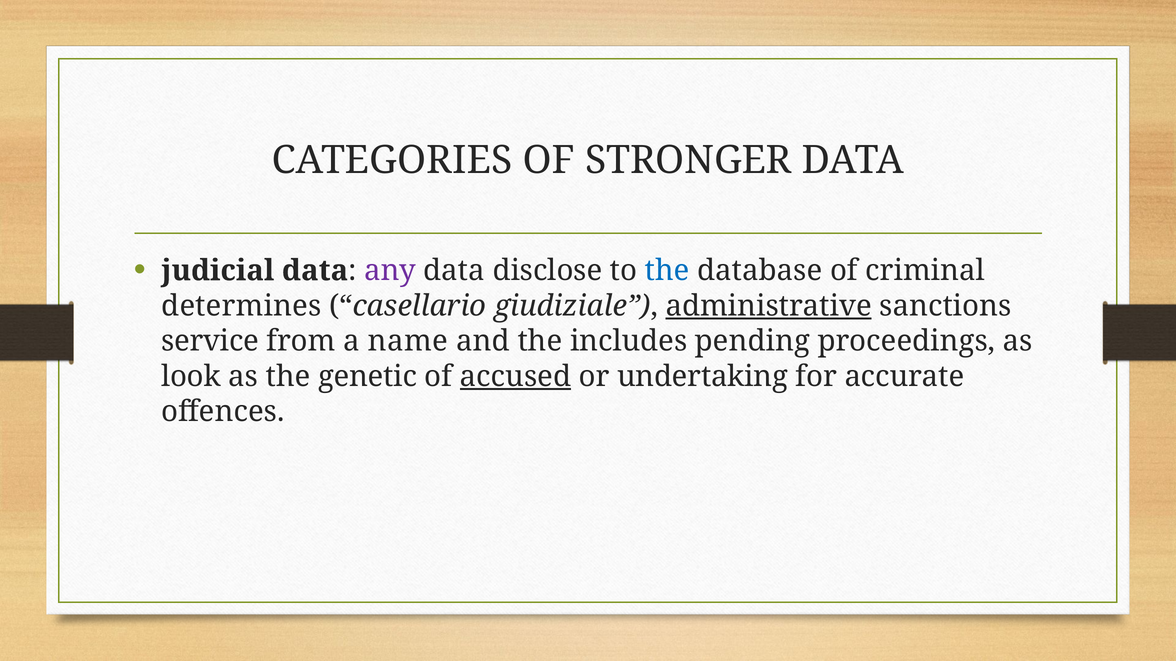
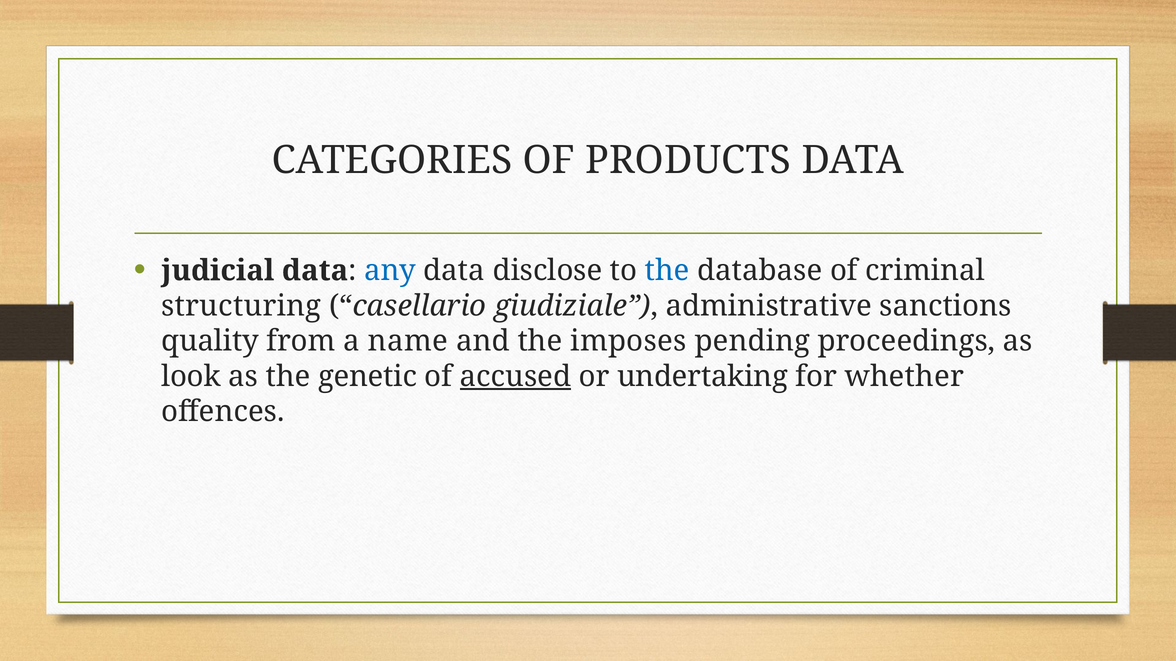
STRONGER: STRONGER -> PRODUCTS
any colour: purple -> blue
determines: determines -> structuring
administrative underline: present -> none
service: service -> quality
includes: includes -> imposes
accurate: accurate -> whether
